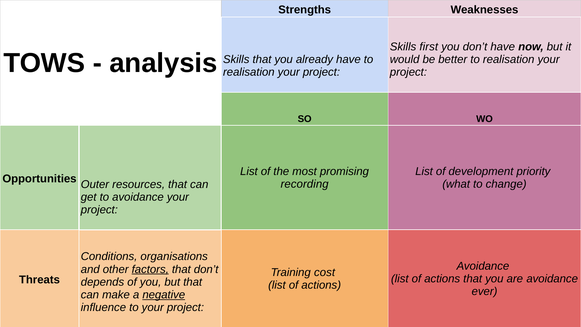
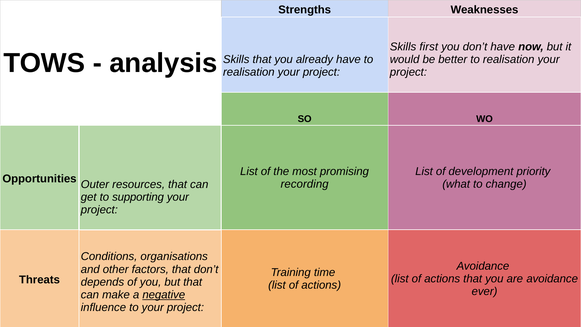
to avoidance: avoidance -> supporting
factors underline: present -> none
cost: cost -> time
